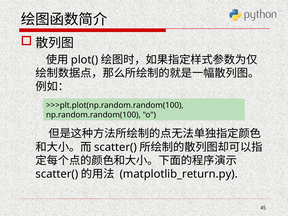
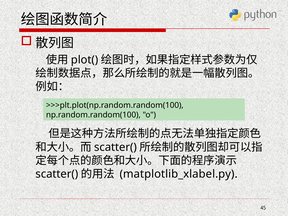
matplotlib_return.py: matplotlib_return.py -> matplotlib_xlabel.py
